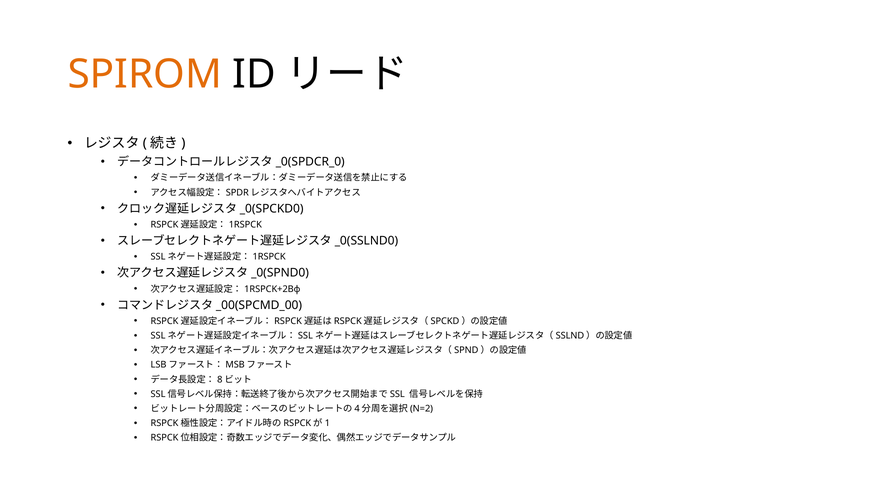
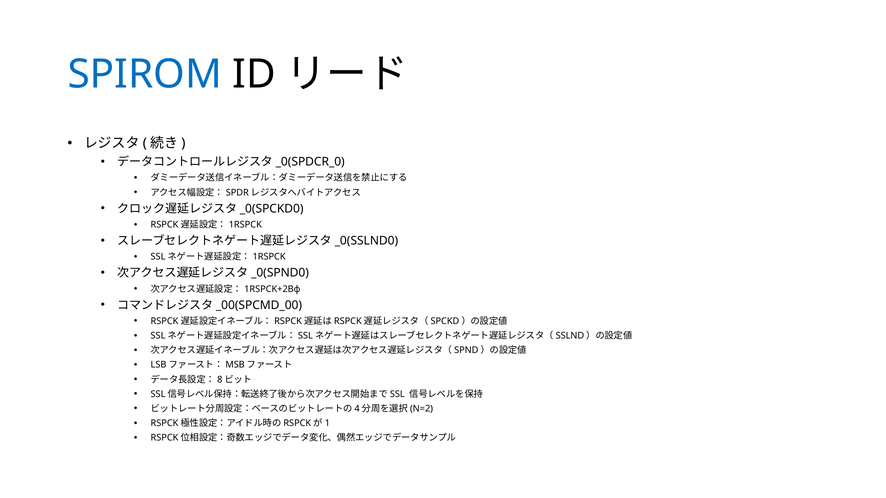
SPIROM colour: orange -> blue
